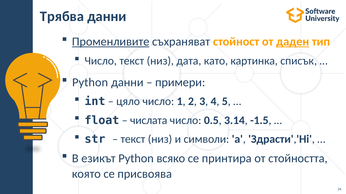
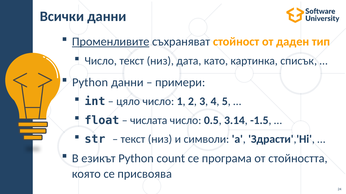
Трябва: Трябва -> Всички
даден underline: present -> none
всяко: всяко -> count
принтира: принтира -> програма
